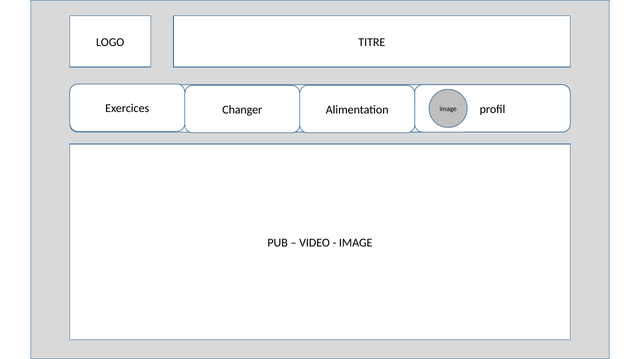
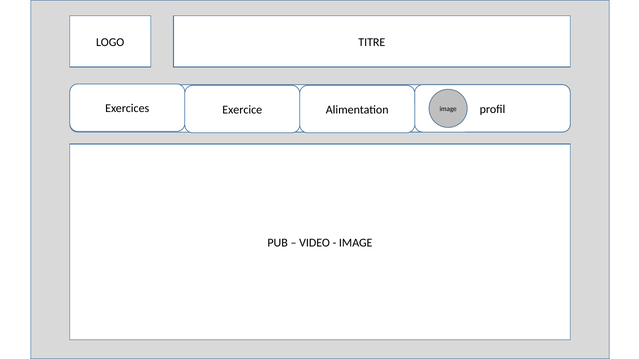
Changer: Changer -> Exercice
